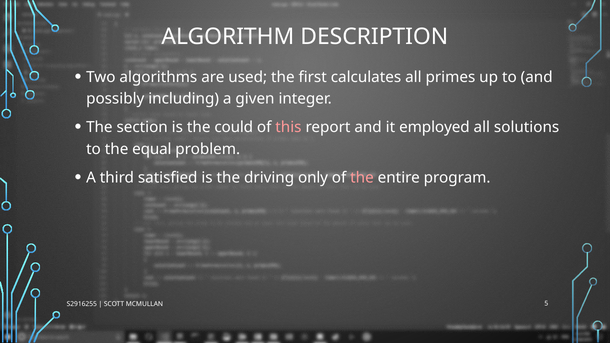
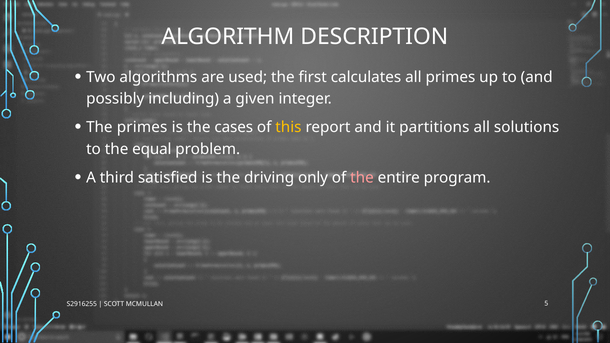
The section: section -> primes
could: could -> cases
this colour: pink -> yellow
employed: employed -> partitions
